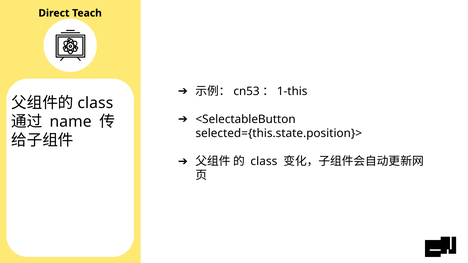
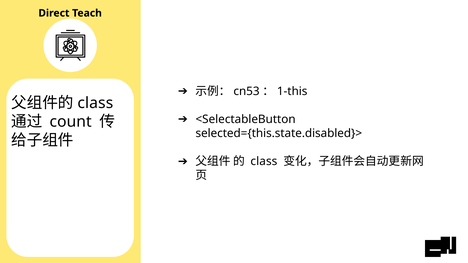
name: name -> count
selected={this.state.position}>: selected={this.state.position}> -> selected={this.state.disabled}>
